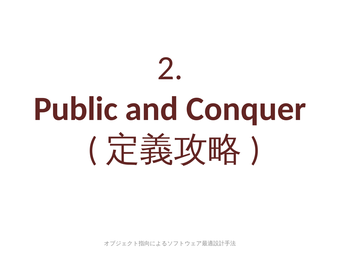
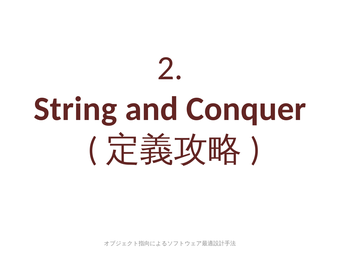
Public: Public -> String
